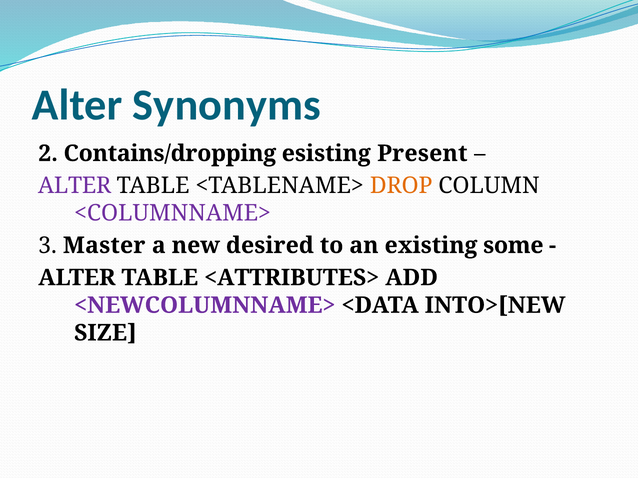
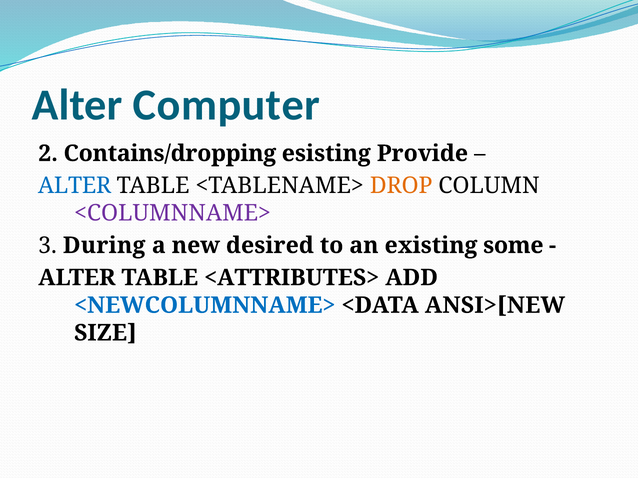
Synonyms: Synonyms -> Computer
Present: Present -> Provide
ALTER at (75, 186) colour: purple -> blue
Master: Master -> During
<NEWCOLUMNNAME> colour: purple -> blue
INTO>[NEW: INTO>[NEW -> ANSI>[NEW
